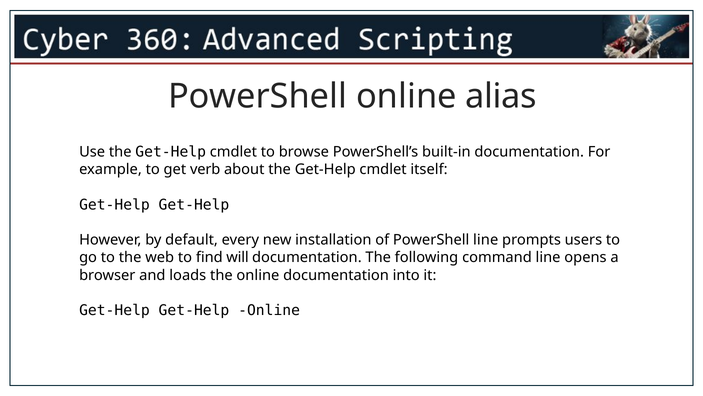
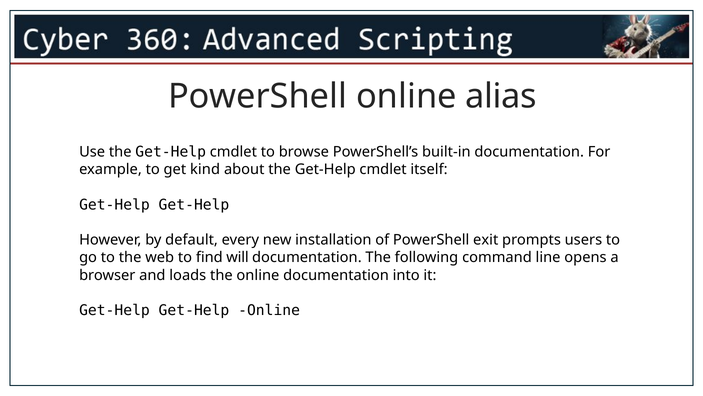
verb: verb -> kind
PowerShell line: line -> exit
